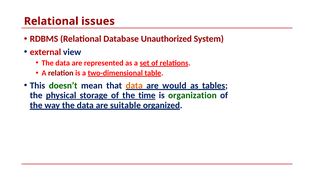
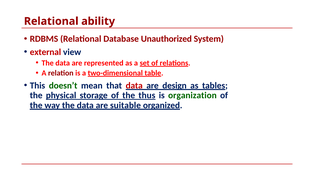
issues: issues -> ability
data at (134, 85) colour: orange -> red
would: would -> design
time: time -> thus
